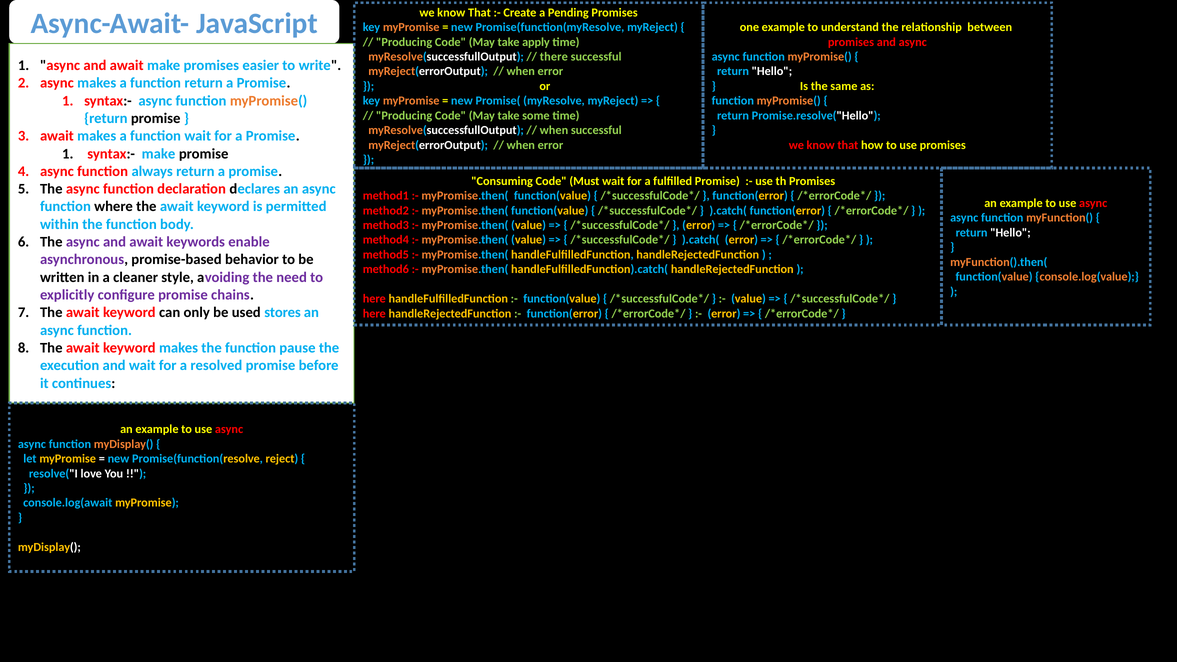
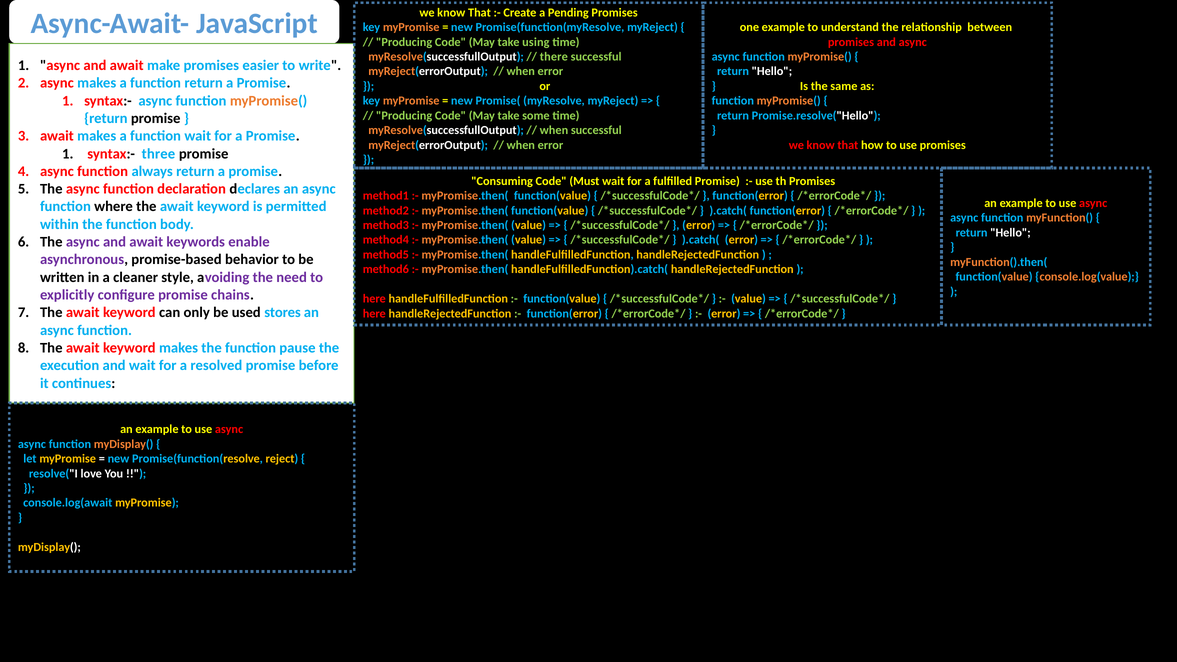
apply: apply -> using
syntax:- make: make -> three
